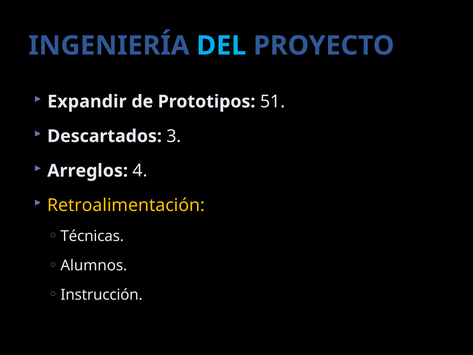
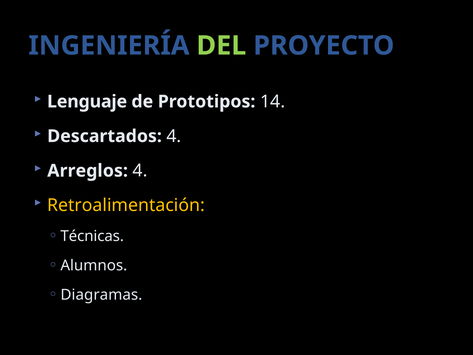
DEL colour: light blue -> light green
Expandir: Expandir -> Lenguaje
51: 51 -> 14
Descartados 3: 3 -> 4
Instrucción: Instrucción -> Diagramas
